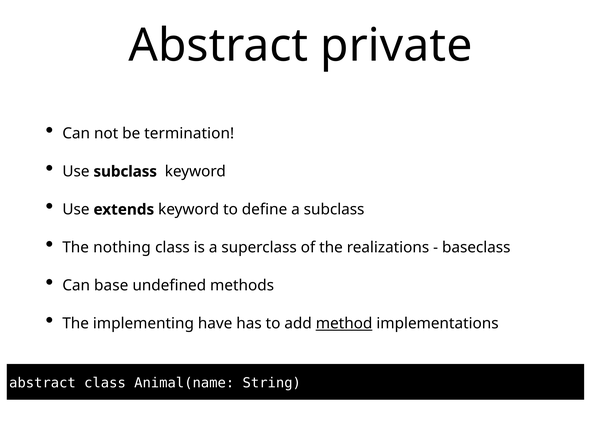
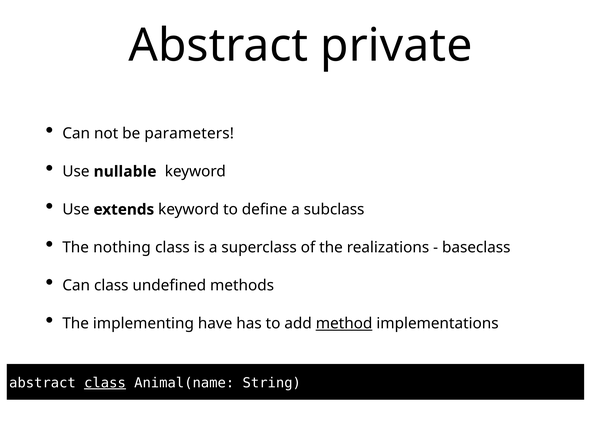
termination: termination -> parameters
Use subclass: subclass -> nullable
Can base: base -> class
class at (105, 383) underline: none -> present
